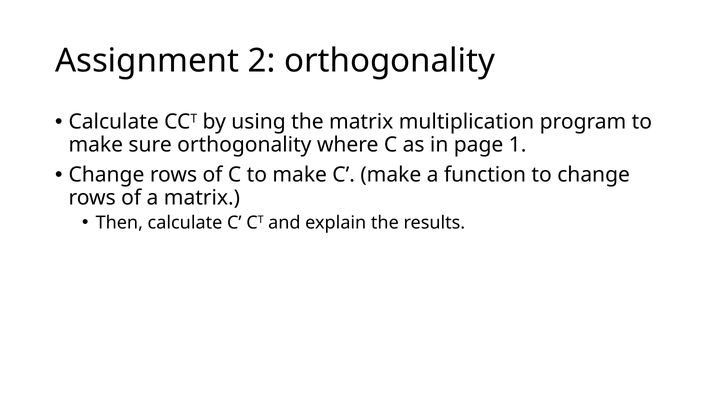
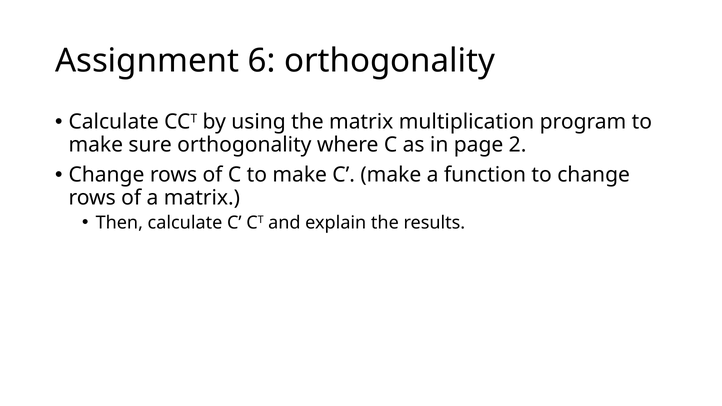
2: 2 -> 6
1: 1 -> 2
